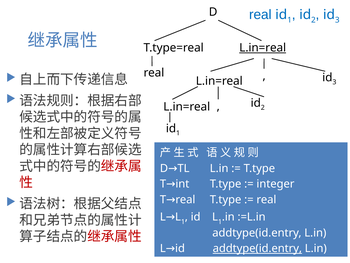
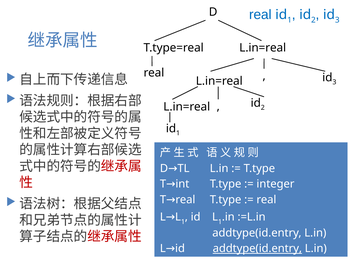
L.in=real at (263, 48) underline: present -> none
